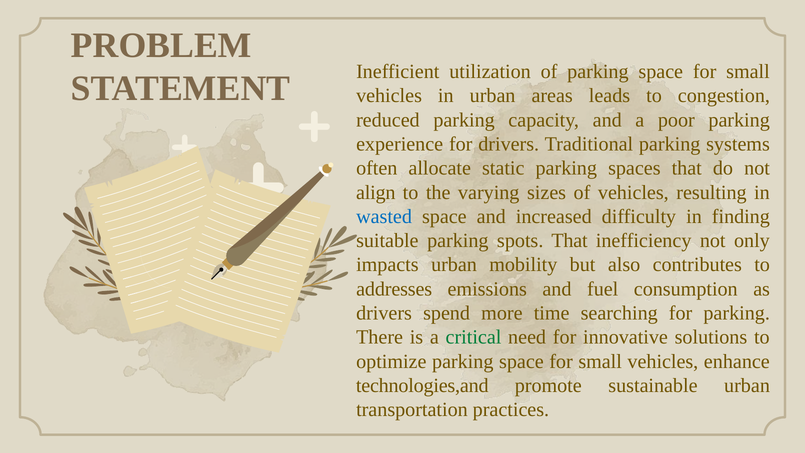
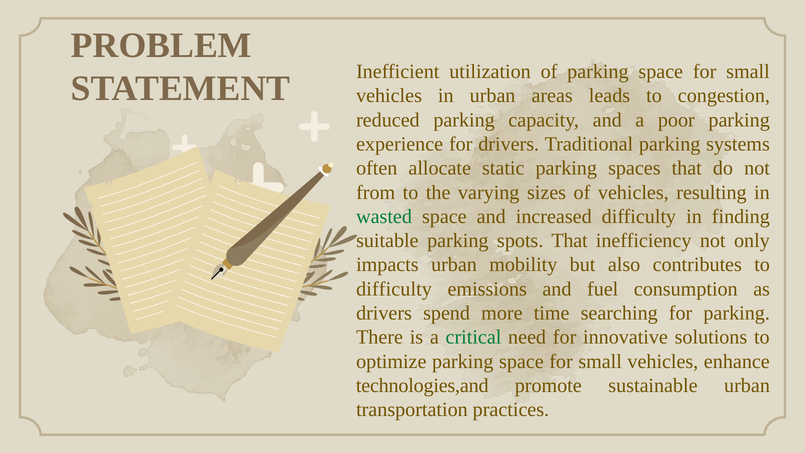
align: align -> from
wasted colour: blue -> green
addresses at (394, 289): addresses -> difficulty
